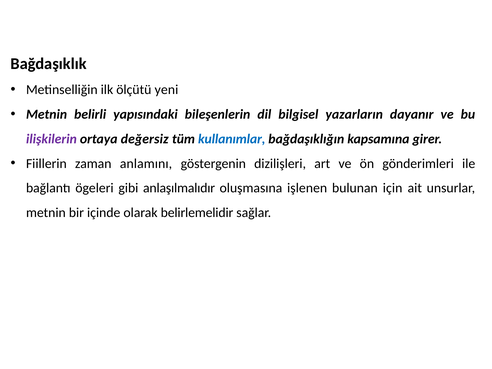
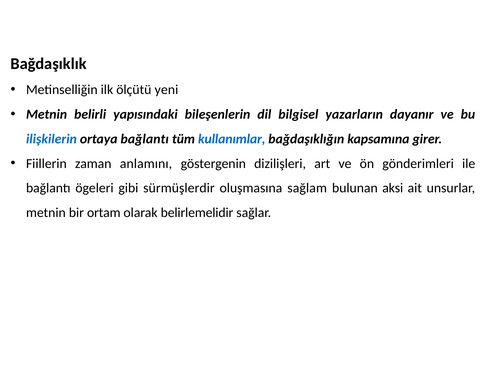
ilişkilerin colour: purple -> blue
ortaya değersiz: değersiz -> bağlantı
anlaşılmalıdır: anlaşılmalıdır -> sürmüşlerdir
işlenen: işlenen -> sağlam
için: için -> aksi
içinde: içinde -> ortam
